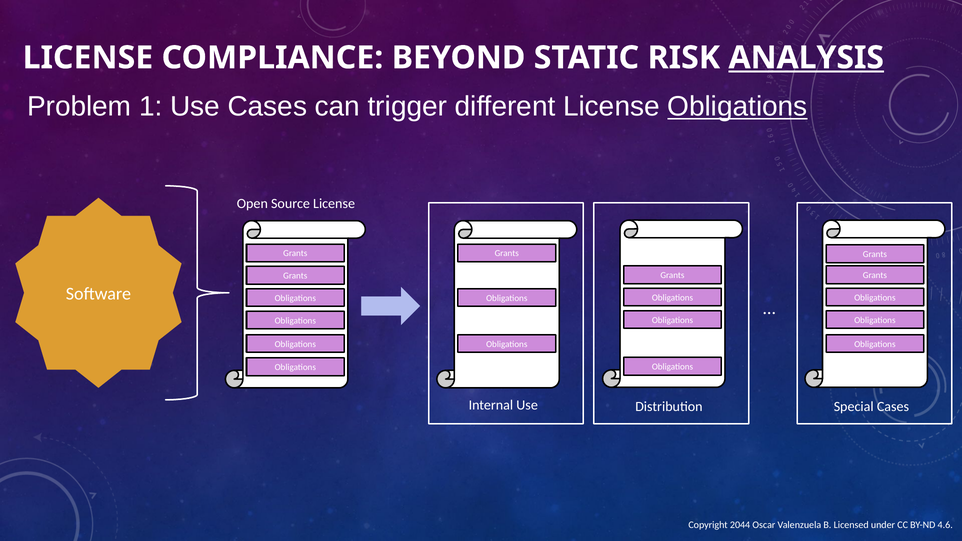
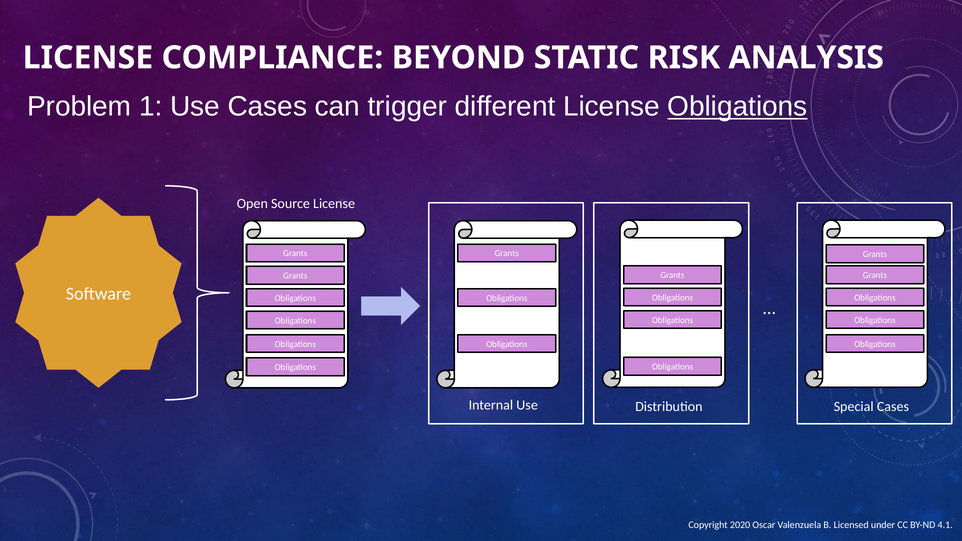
ANALYSIS underline: present -> none
2044: 2044 -> 2020
4.6: 4.6 -> 4.1
